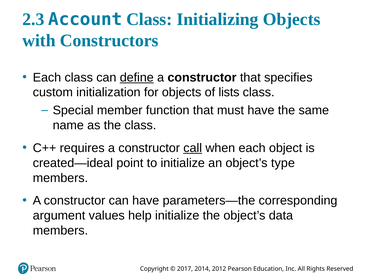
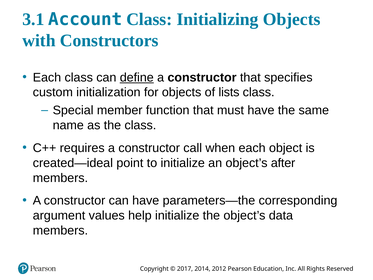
2.3: 2.3 -> 3.1
call underline: present -> none
type: type -> after
